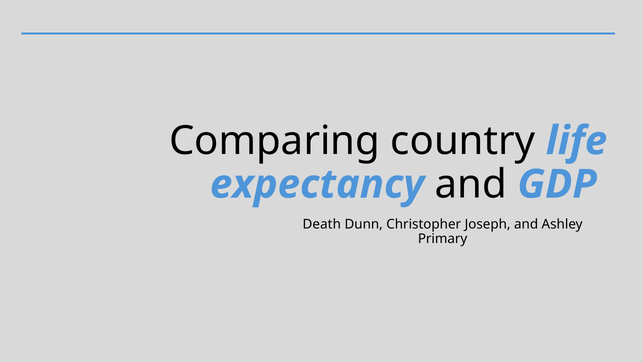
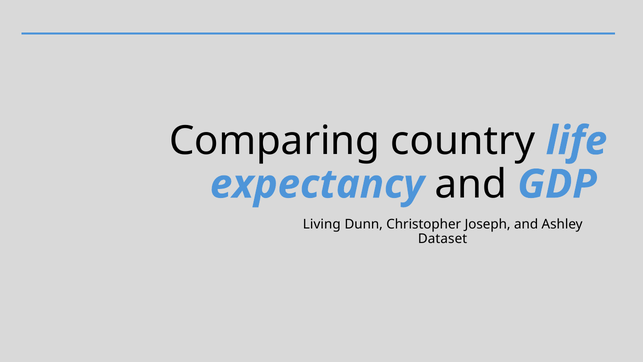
Death: Death -> Living
Primary: Primary -> Dataset
